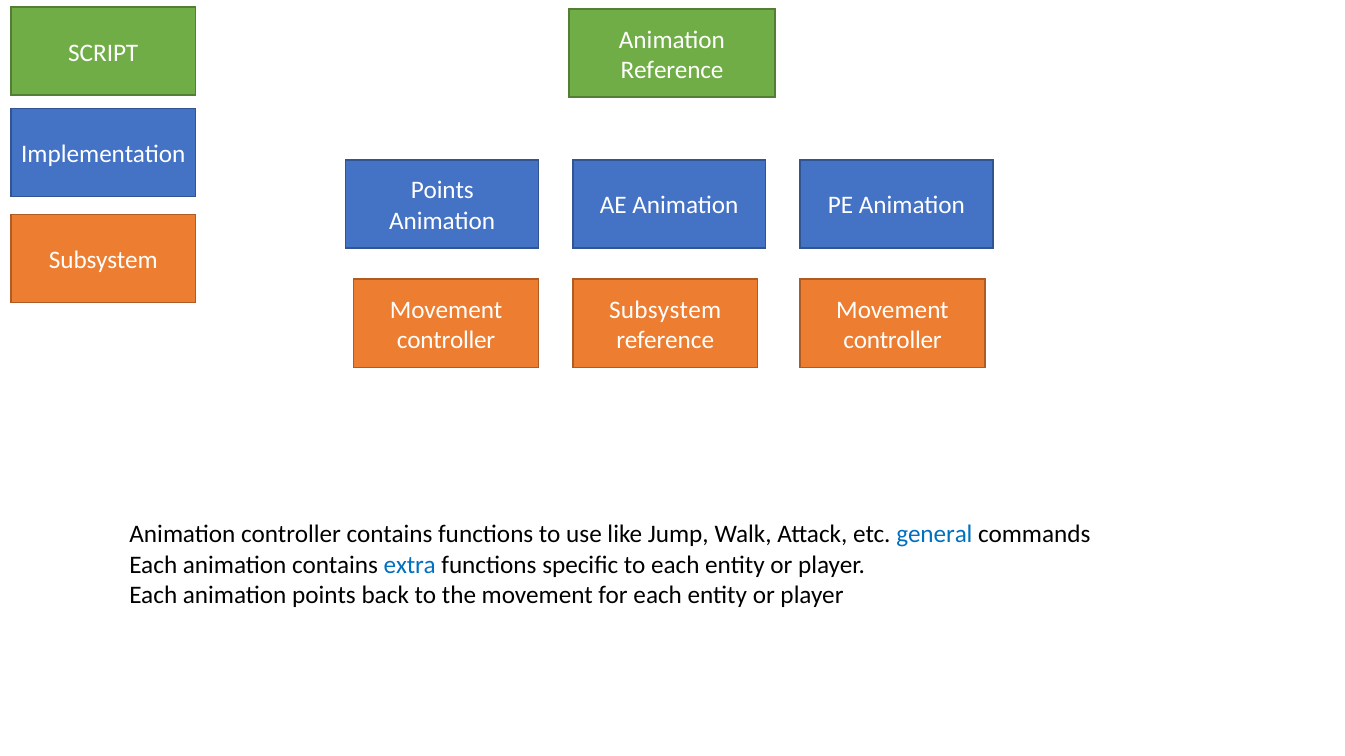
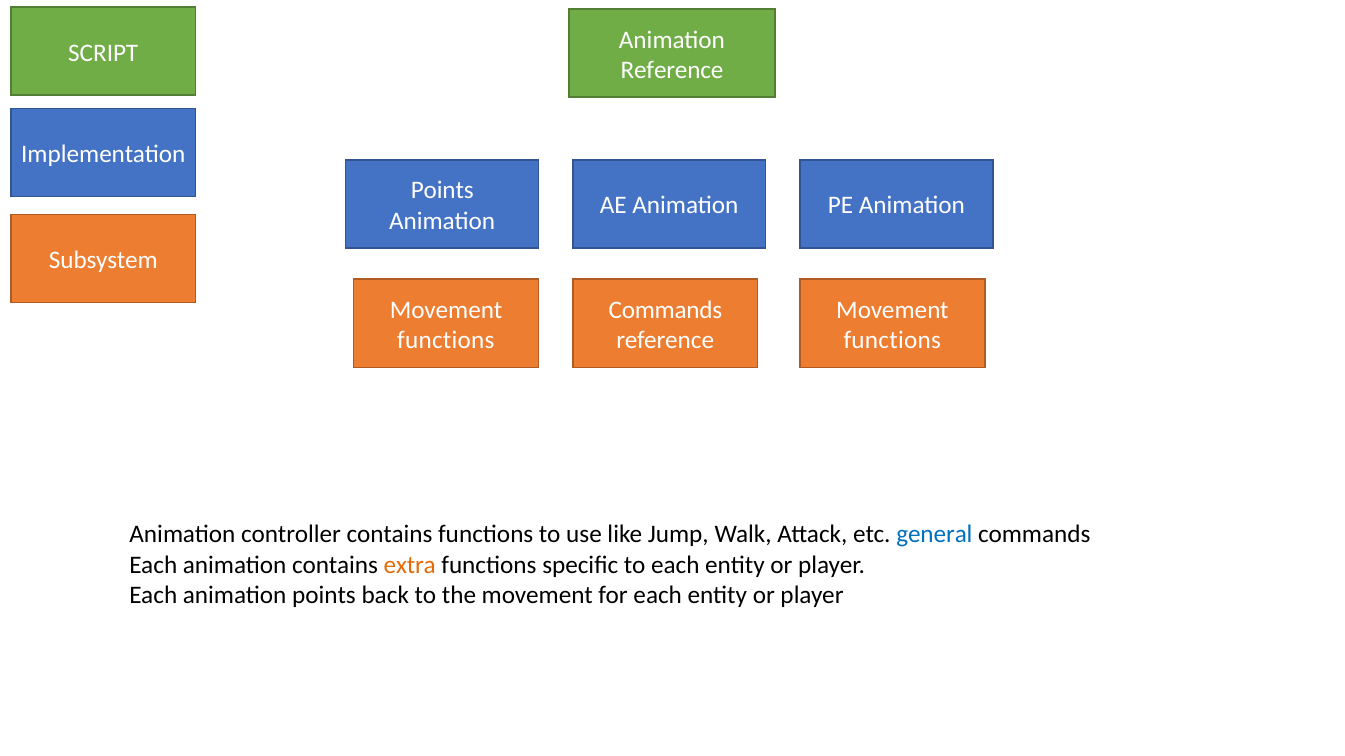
Subsystem at (665, 310): Subsystem -> Commands
controller at (446, 340): controller -> functions
controller at (893, 340): controller -> functions
extra colour: blue -> orange
